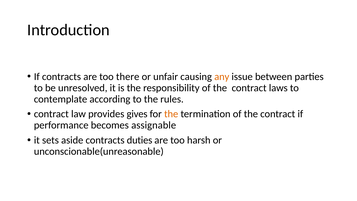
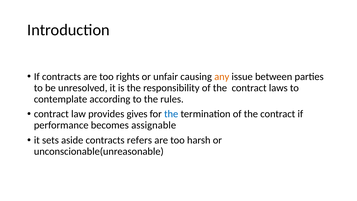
there: there -> rights
the at (171, 114) colour: orange -> blue
duties: duties -> refers
